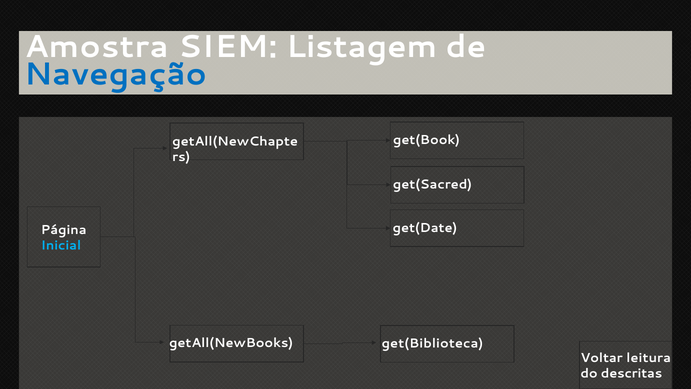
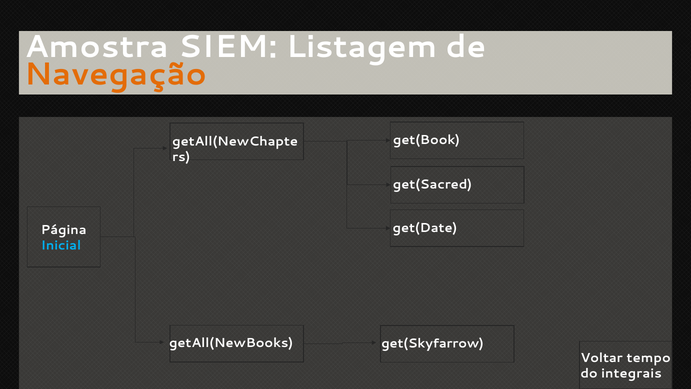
Navegação colour: blue -> orange
get(Biblioteca: get(Biblioteca -> get(Skyfarrow
leitura: leitura -> tempo
descritas: descritas -> integrais
